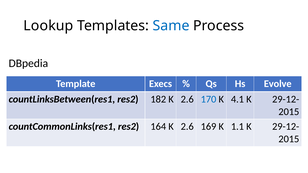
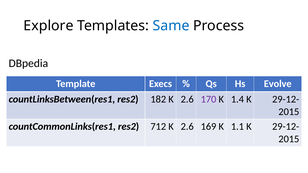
Lookup: Lookup -> Explore
170 colour: blue -> purple
4.1: 4.1 -> 1.4
164: 164 -> 712
